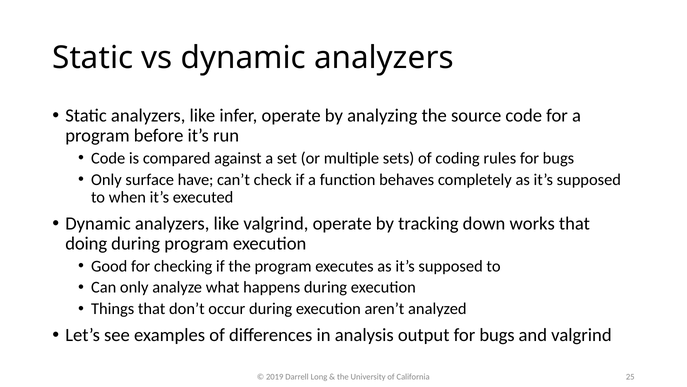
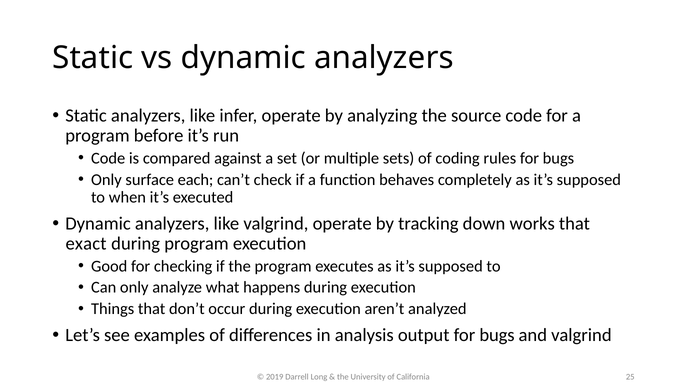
have: have -> each
doing: doing -> exact
